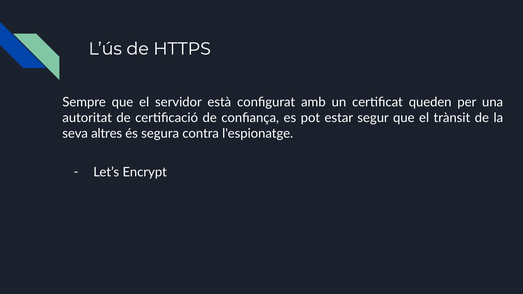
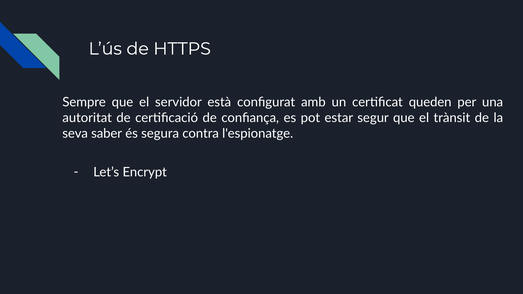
altres: altres -> saber
